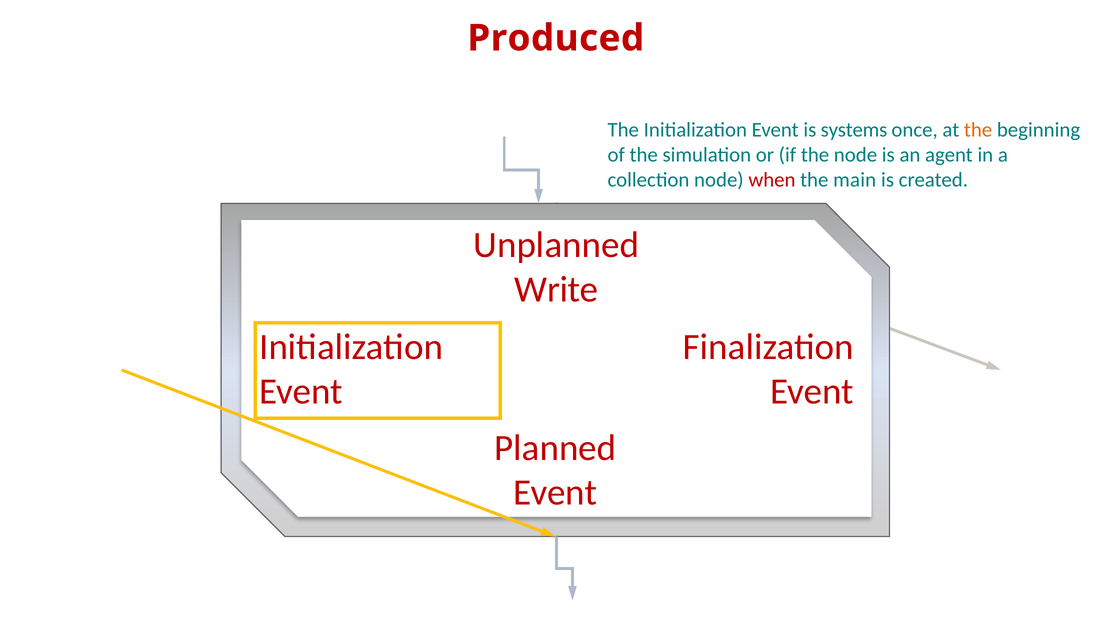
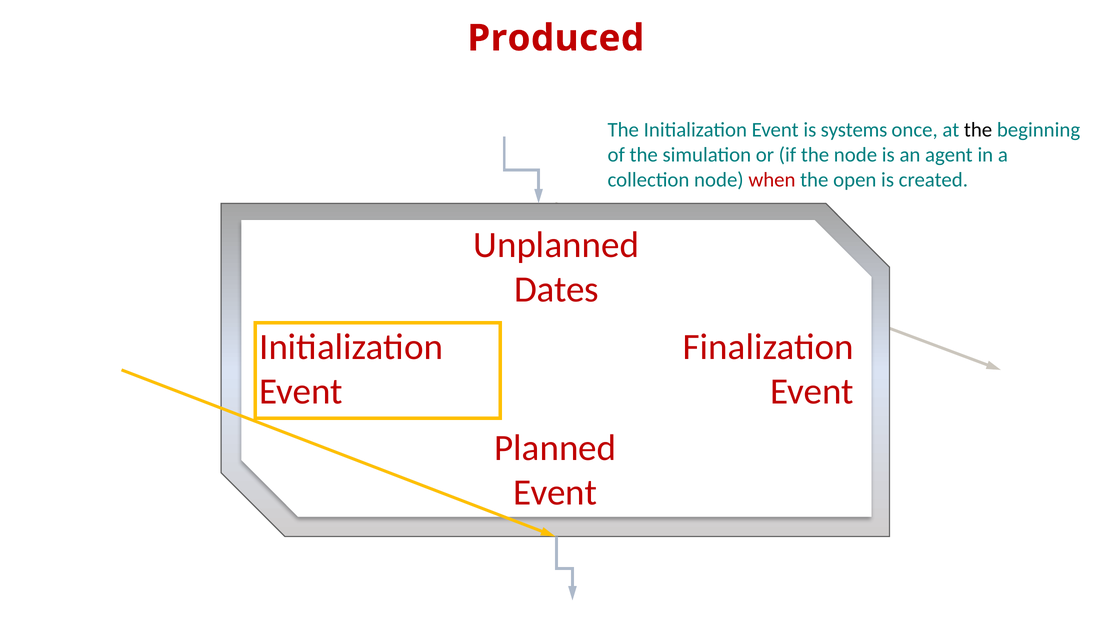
the at (978, 130) colour: orange -> black
main: main -> open
Write: Write -> Dates
